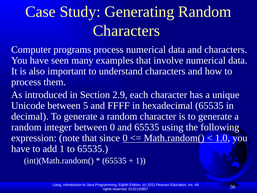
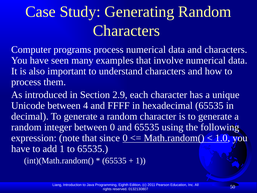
5: 5 -> 4
